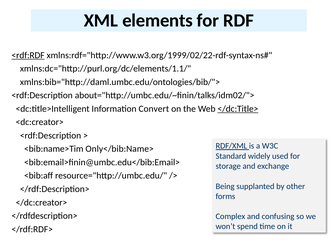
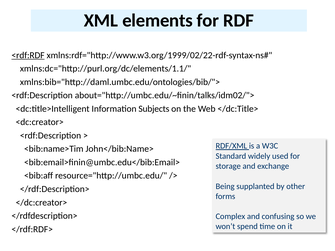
Convert: Convert -> Subjects
</dc:Title> underline: present -> none
Only</bib:Name>: Only</bib:Name> -> John</bib:Name>
